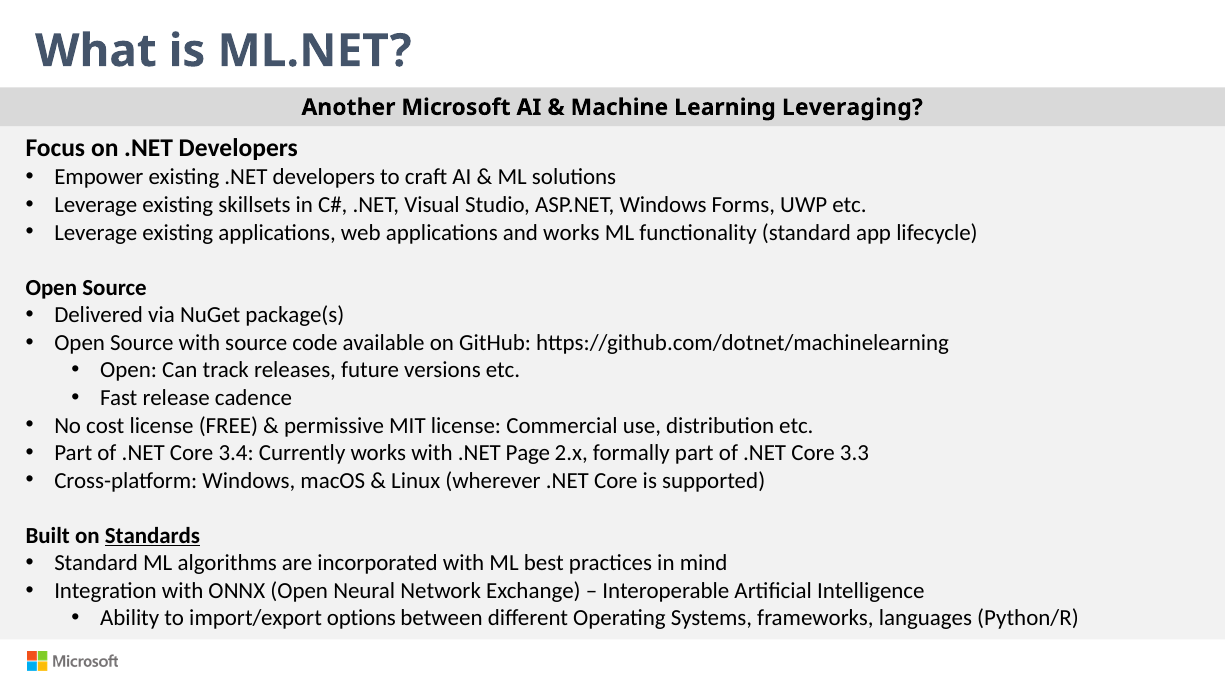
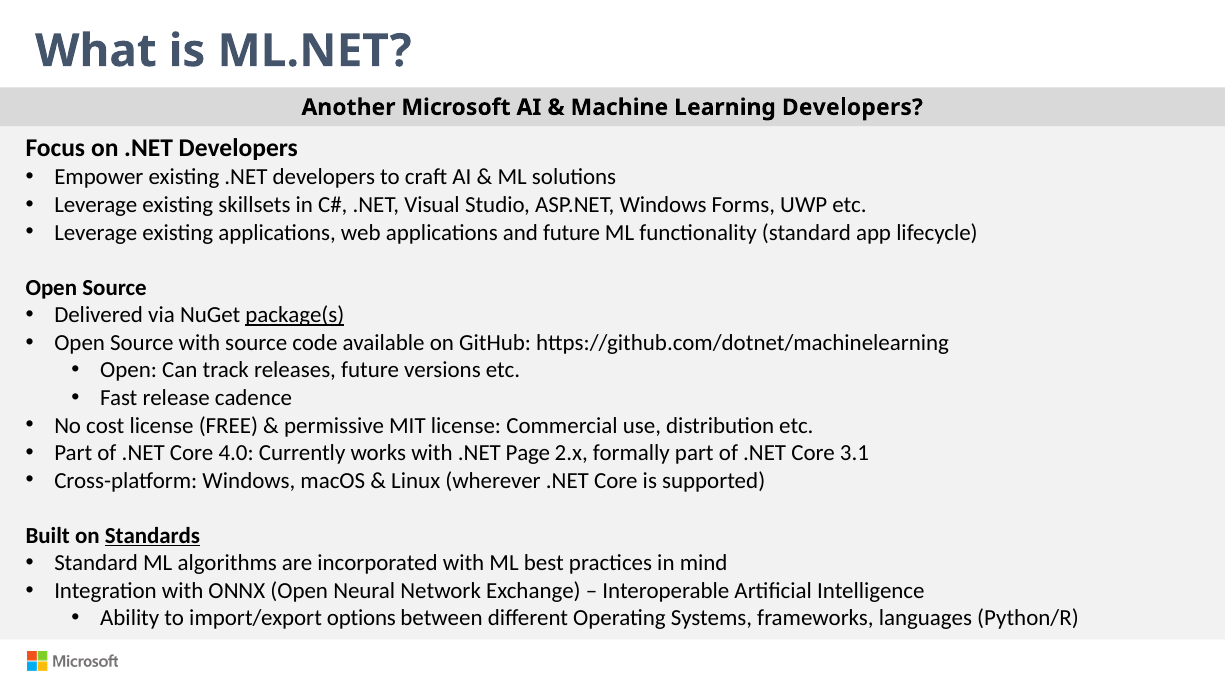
Learning Leveraging: Leveraging -> Developers
and works: works -> future
package(s underline: none -> present
3.4: 3.4 -> 4.0
3.3: 3.3 -> 3.1
